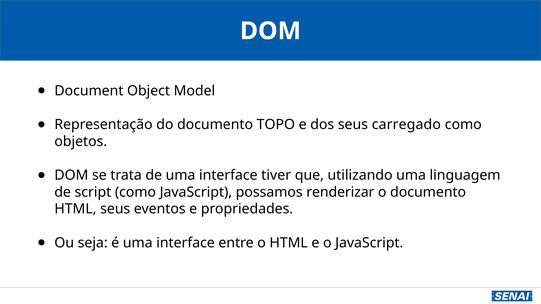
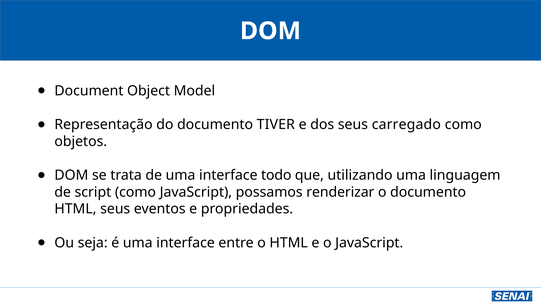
TOPO: TOPO -> TIVER
tiver: tiver -> todo
